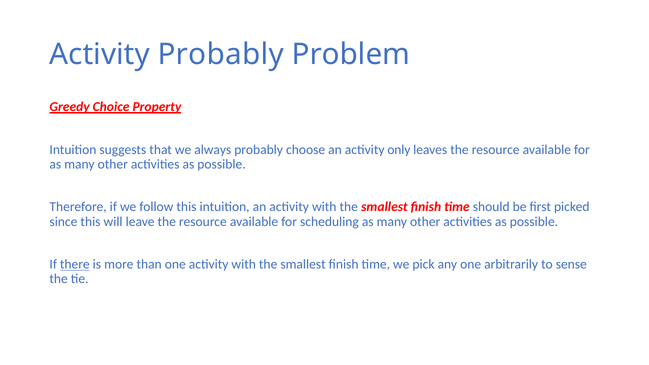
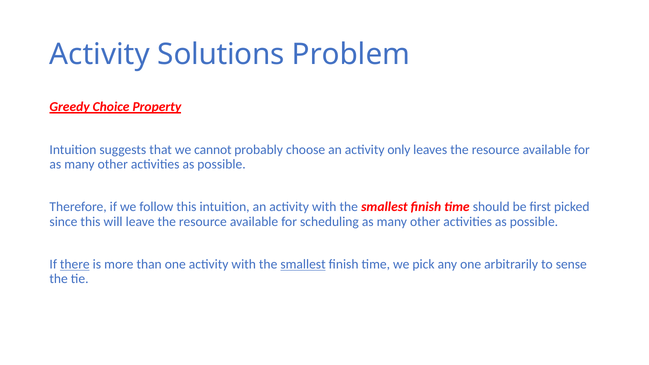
Activity Probably: Probably -> Solutions
always: always -> cannot
smallest at (303, 264) underline: none -> present
